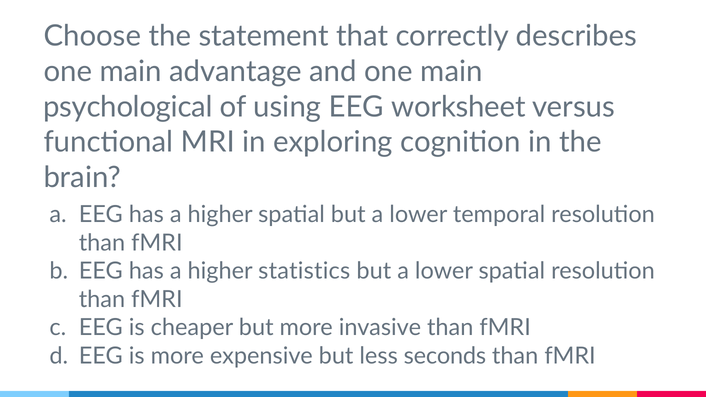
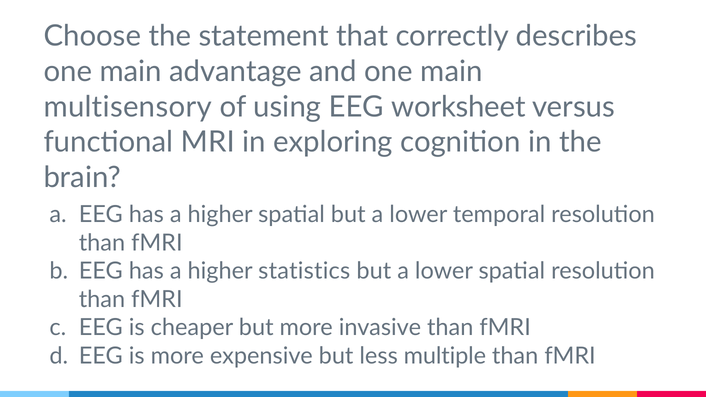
psychological: psychological -> multisensory
seconds: seconds -> multiple
